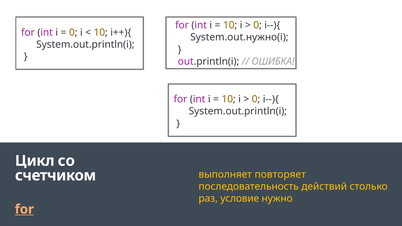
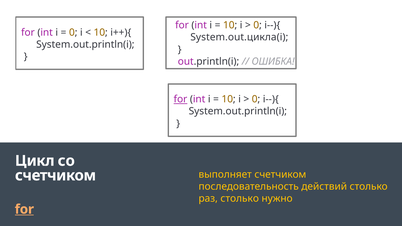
System.out.нужно(i: System.out.нужно(i -> System.out.цикла(i
for at (180, 99) underline: none -> present
выполняет повторяет: повторяет -> счетчиком
раз условие: условие -> столько
